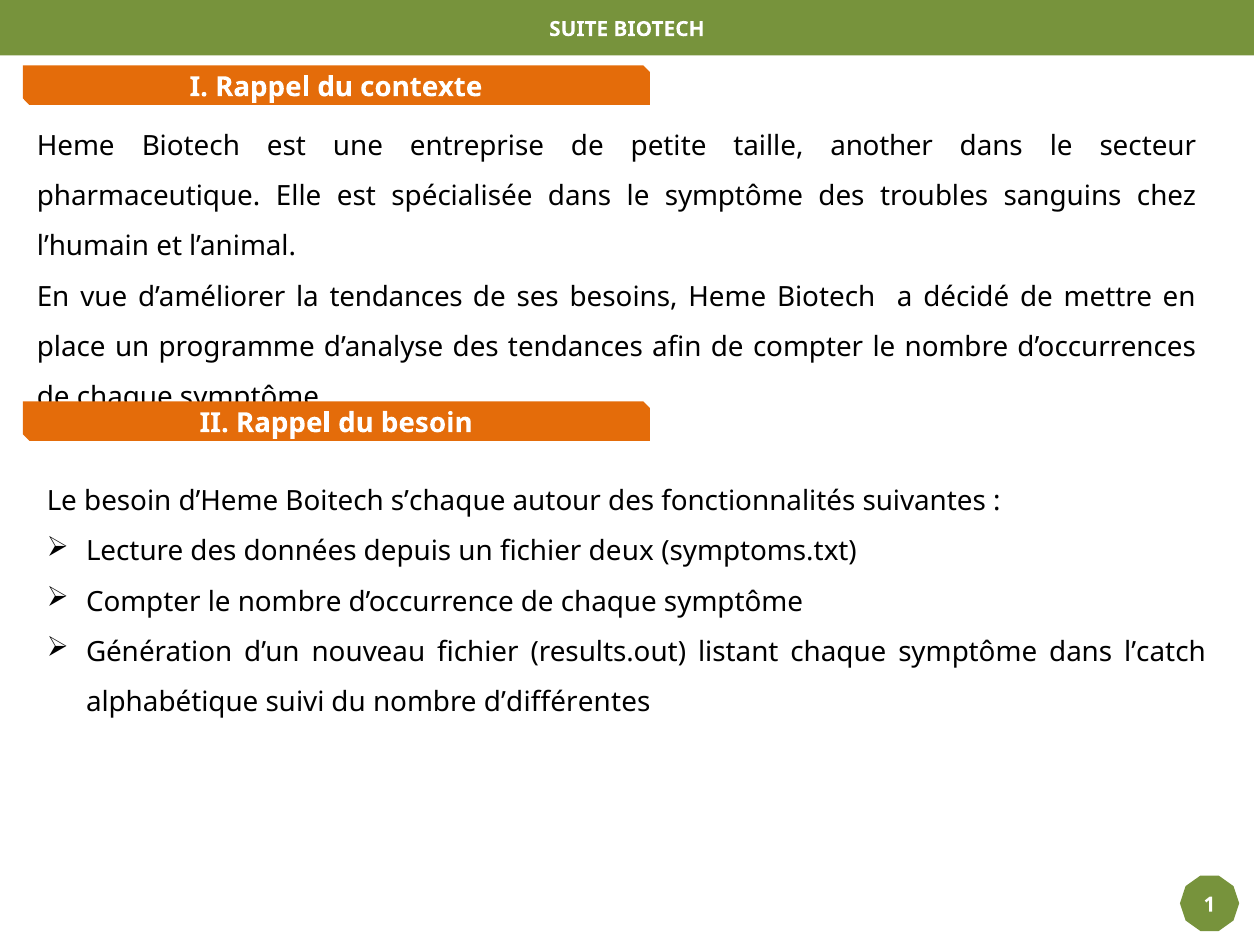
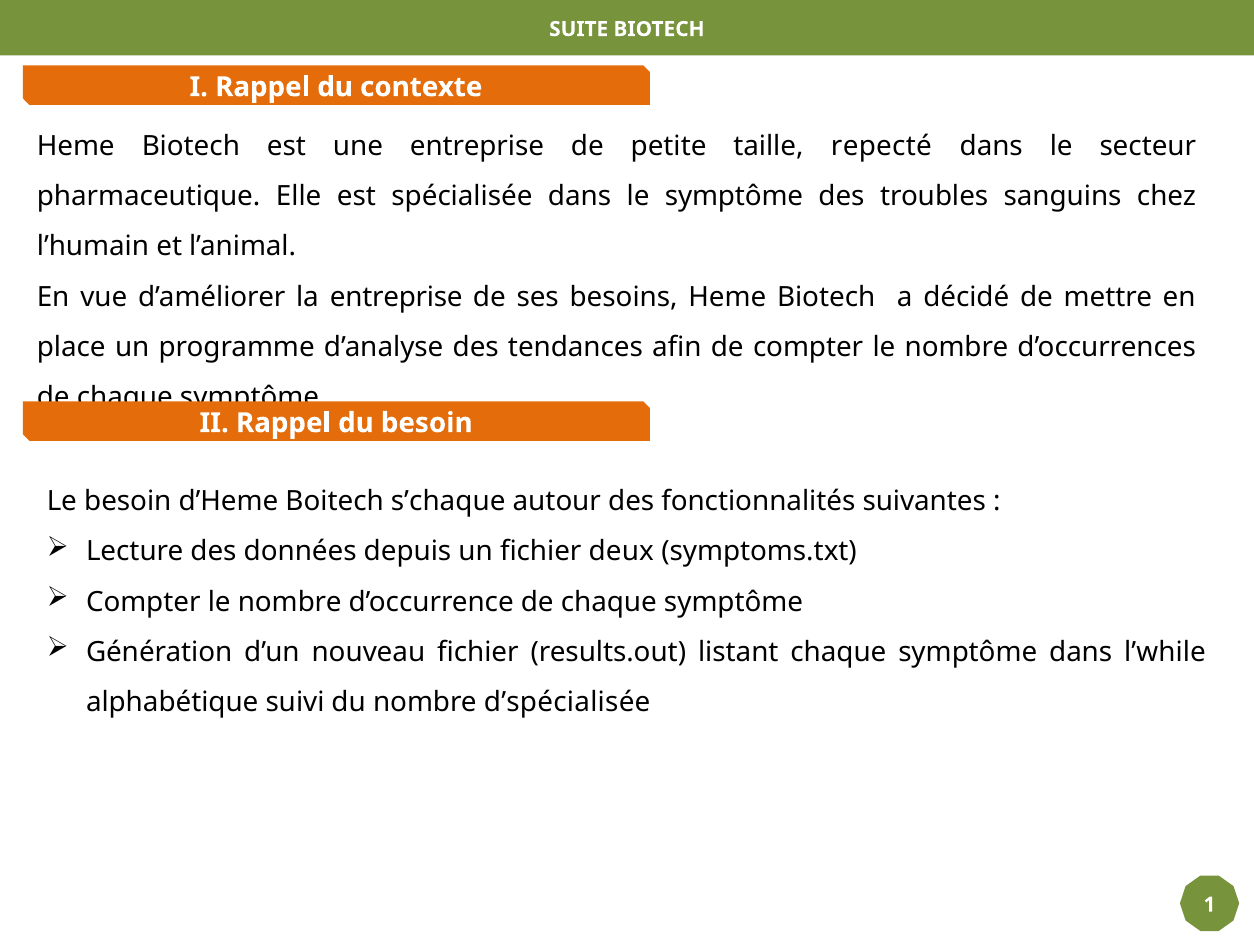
another: another -> repecté
la tendances: tendances -> entreprise
l’catch: l’catch -> l’while
d’différentes: d’différentes -> d’spécialisée
